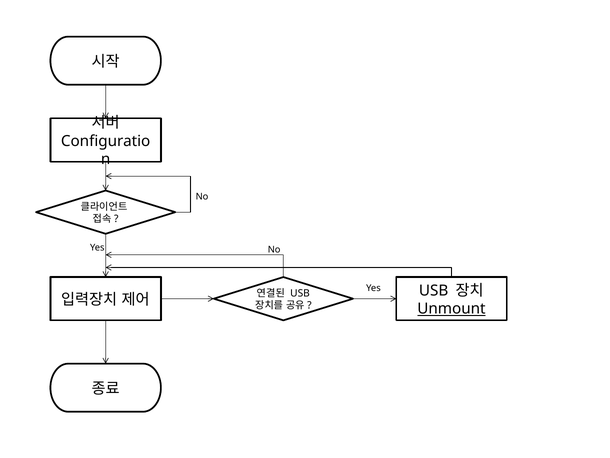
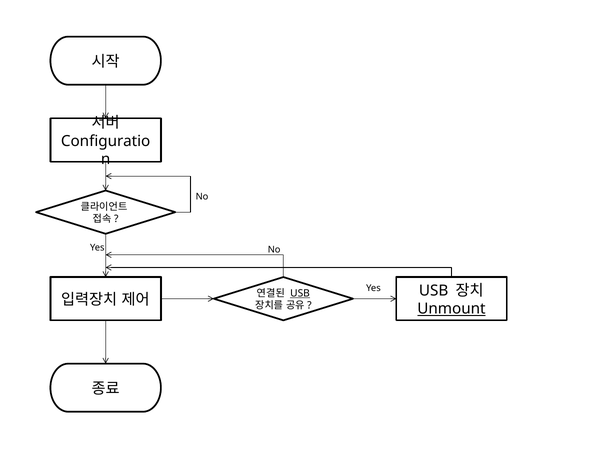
USB at (300, 293) underline: none -> present
